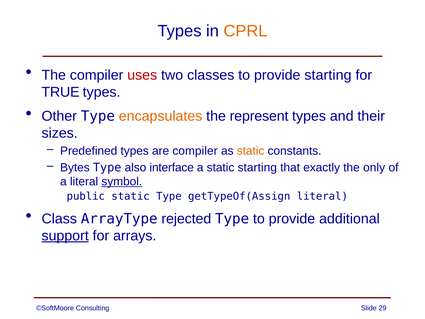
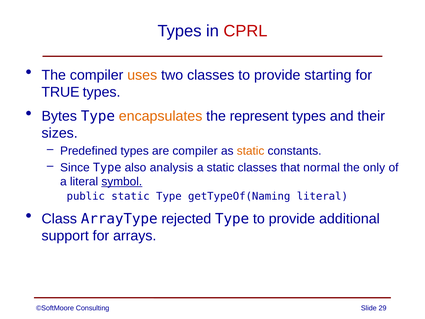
CPRL colour: orange -> red
uses colour: red -> orange
Other: Other -> Bytes
Bytes: Bytes -> Since
interface: interface -> analysis
static starting: starting -> classes
exactly: exactly -> normal
getTypeOf(Assign: getTypeOf(Assign -> getTypeOf(Naming
support underline: present -> none
